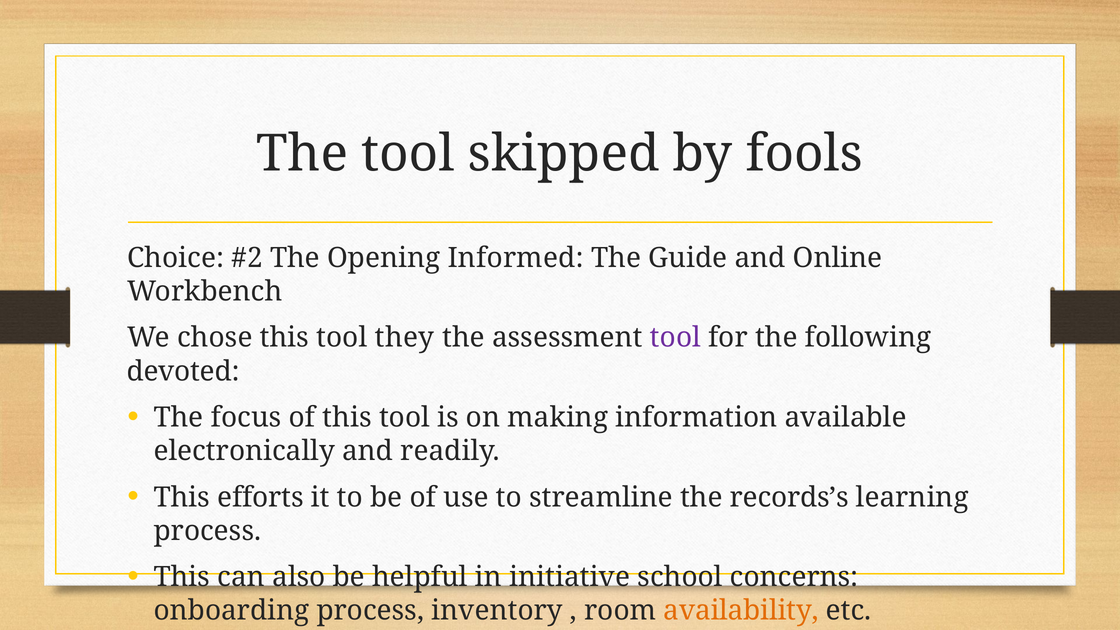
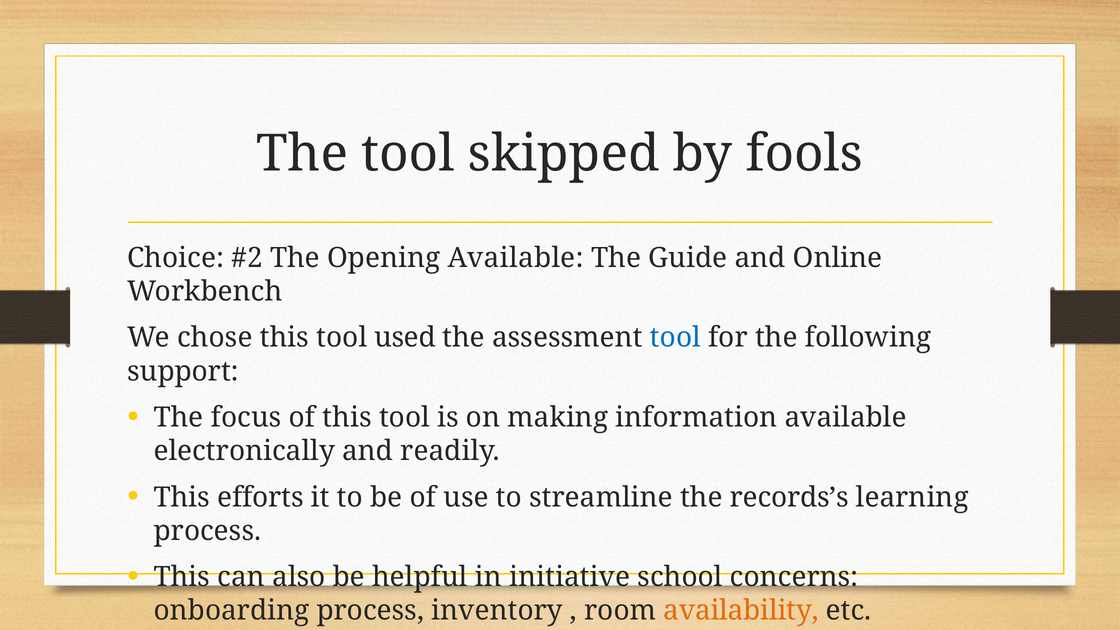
Opening Informed: Informed -> Available
they: they -> used
tool at (675, 338) colour: purple -> blue
devoted: devoted -> support
